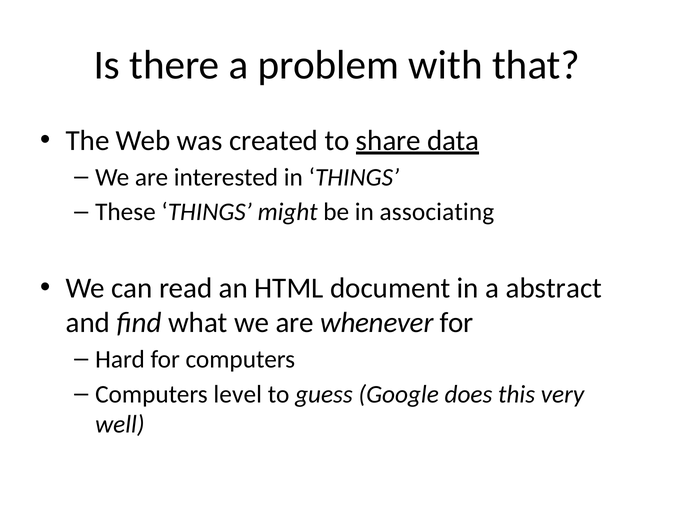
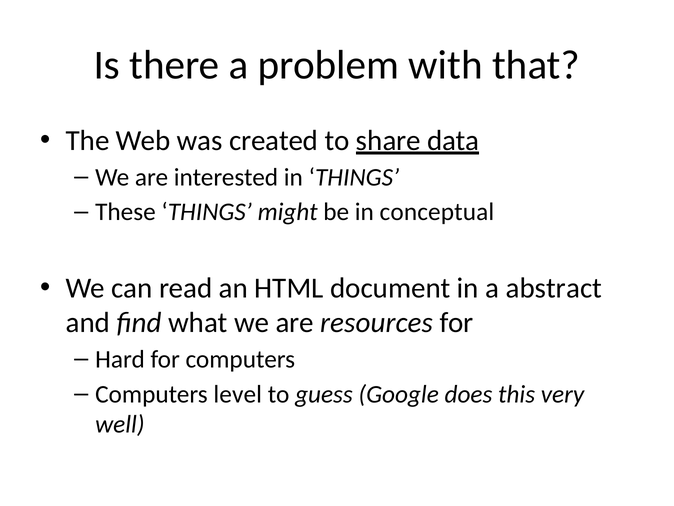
associating: associating -> conceptual
whenever: whenever -> resources
